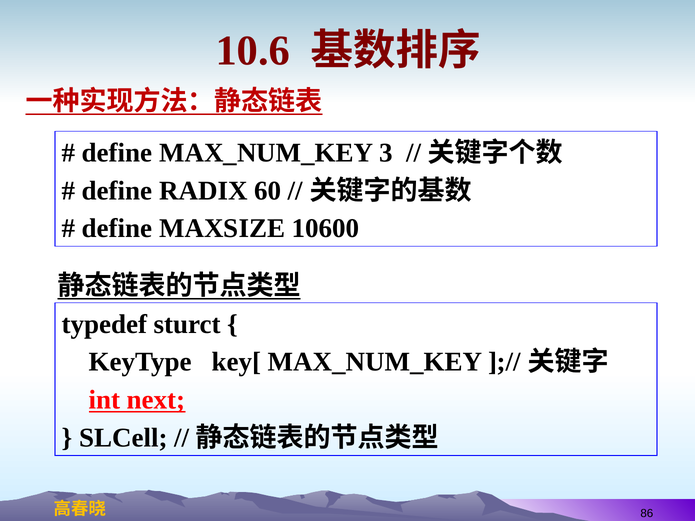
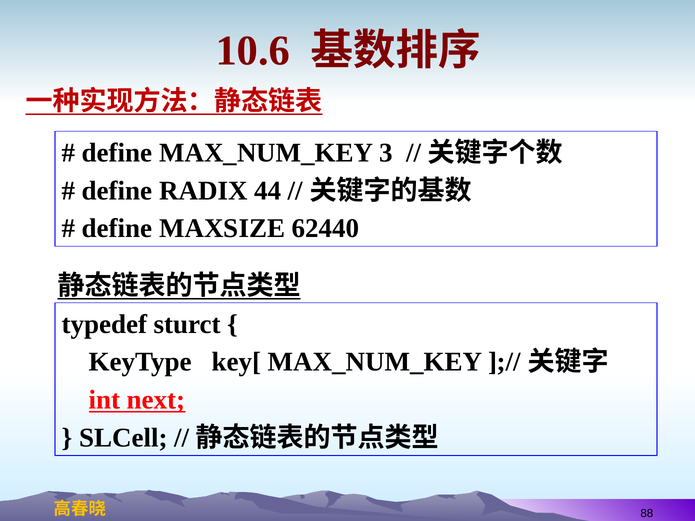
60: 60 -> 44
10600: 10600 -> 62440
86: 86 -> 88
